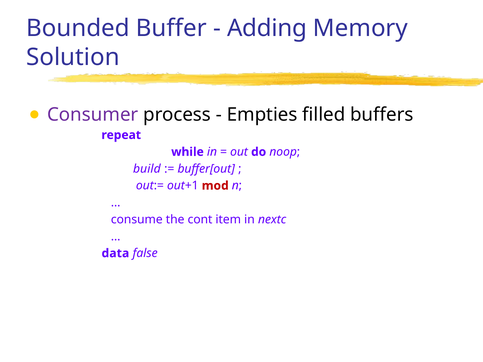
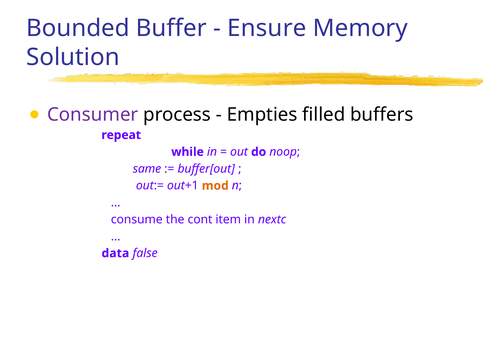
Adding: Adding -> Ensure
build: build -> same
mod colour: red -> orange
